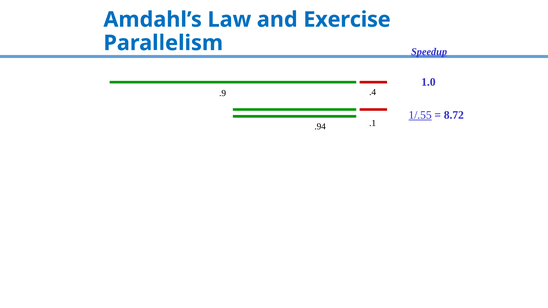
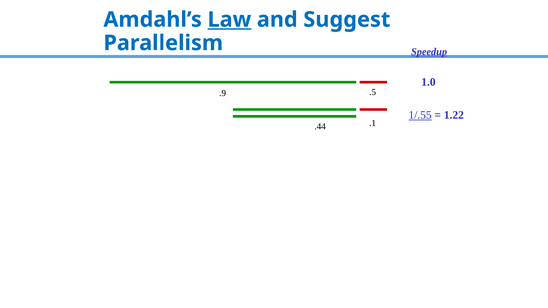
Law underline: none -> present
Exercise: Exercise -> Suggest
.4: .4 -> .5
8.72: 8.72 -> 1.22
.94: .94 -> .44
